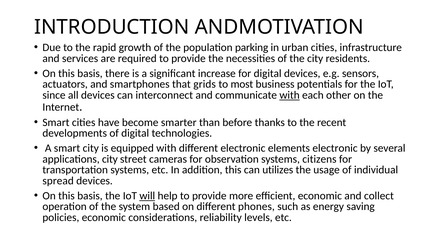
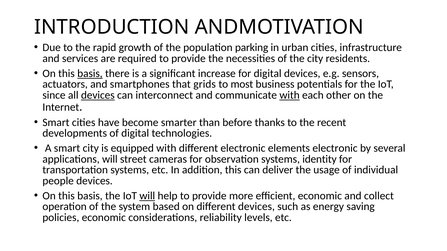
basis at (90, 74) underline: none -> present
devices at (98, 95) underline: none -> present
applications city: city -> will
citizens: citizens -> identity
utilizes: utilizes -> deliver
spread: spread -> people
different phones: phones -> devices
